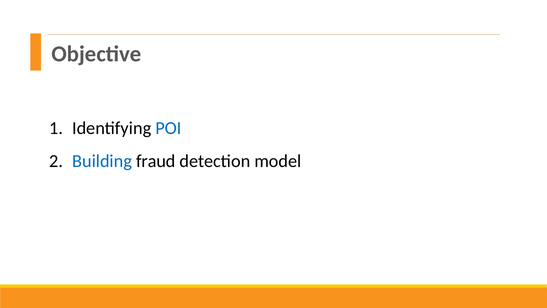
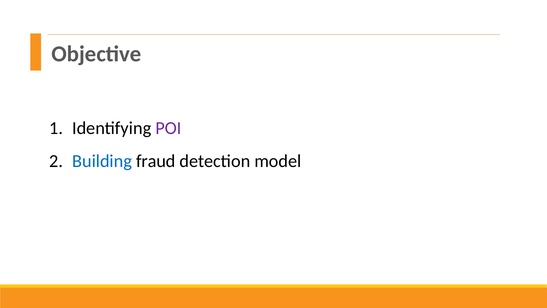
POI colour: blue -> purple
